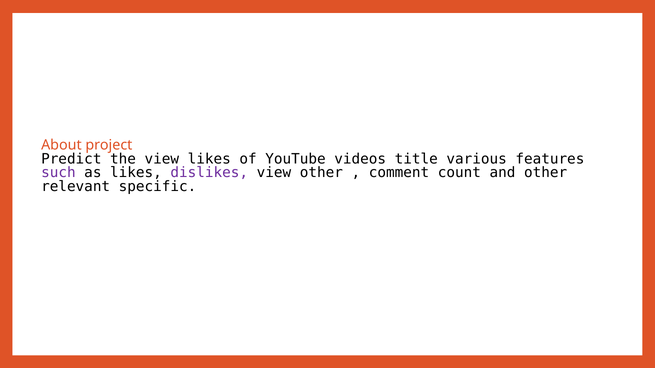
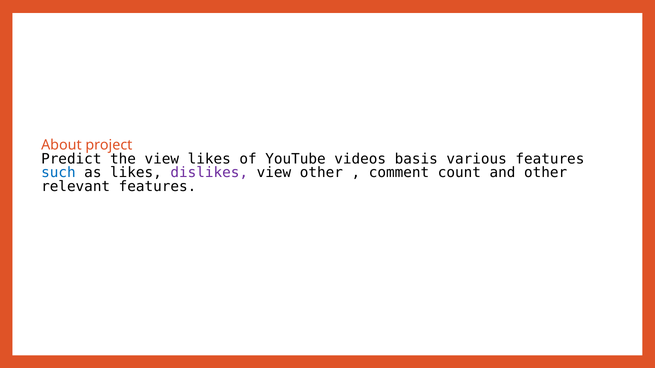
title: title -> basis
such colour: purple -> blue
relevant specific: specific -> features
